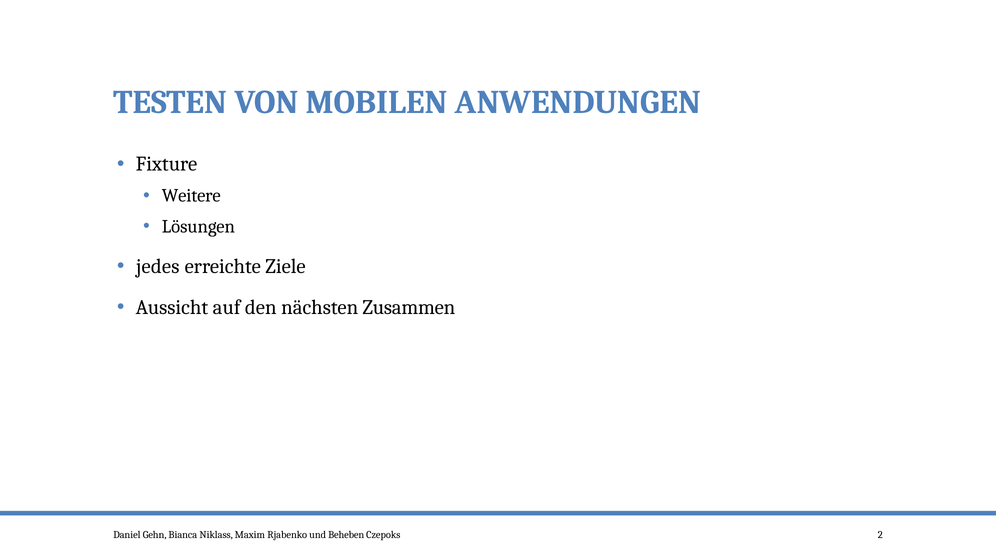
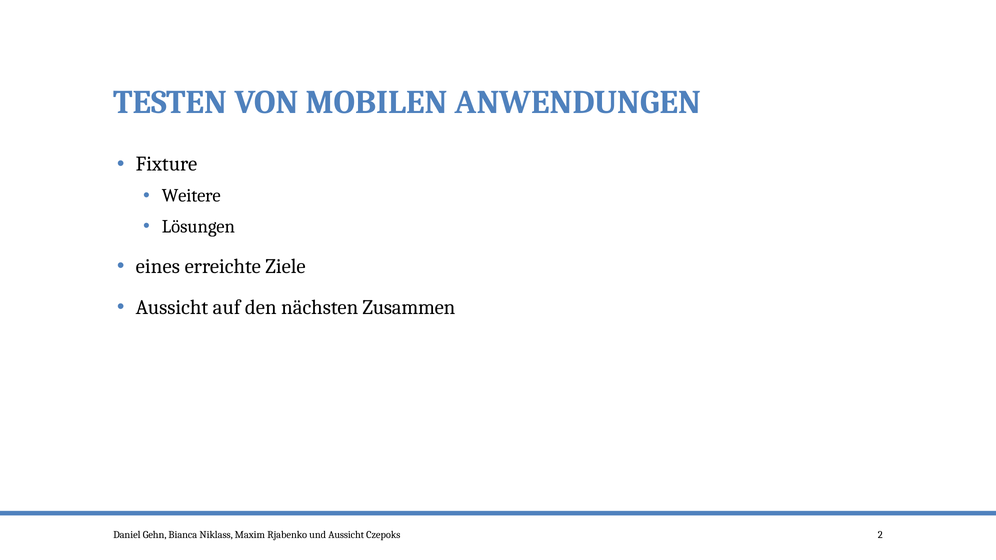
jedes: jedes -> eines
und Beheben: Beheben -> Aussicht
